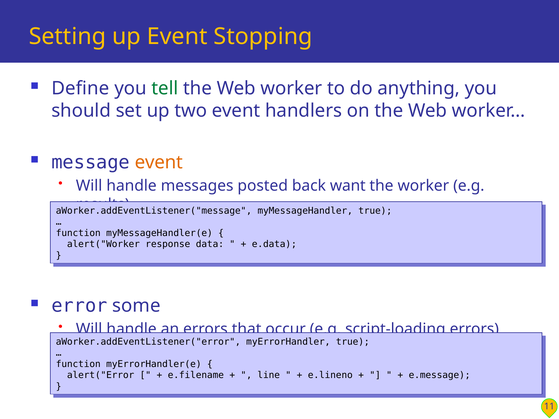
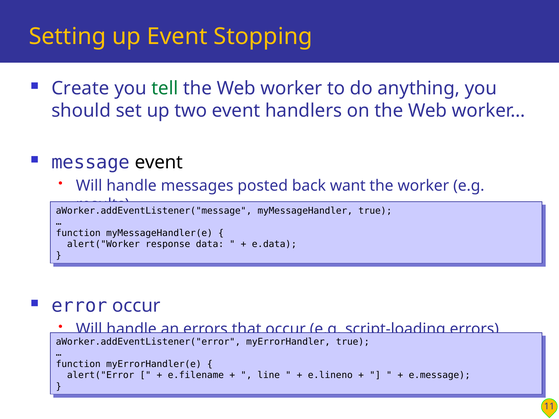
Define: Define -> Create
event at (159, 162) colour: orange -> black
error some: some -> occur
